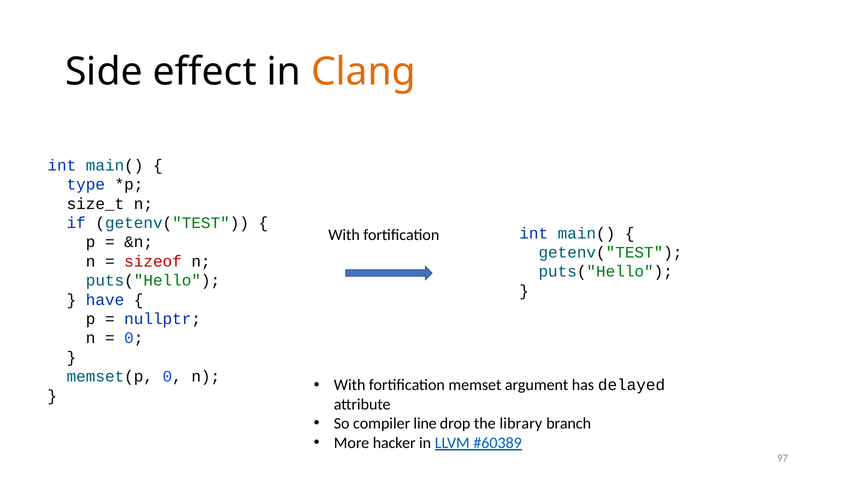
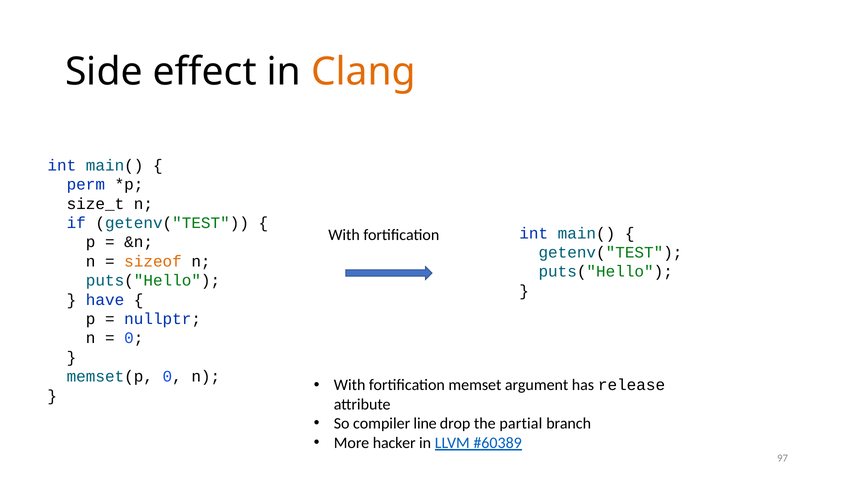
type: type -> perm
sizeof colour: red -> orange
delayed: delayed -> release
library: library -> partial
